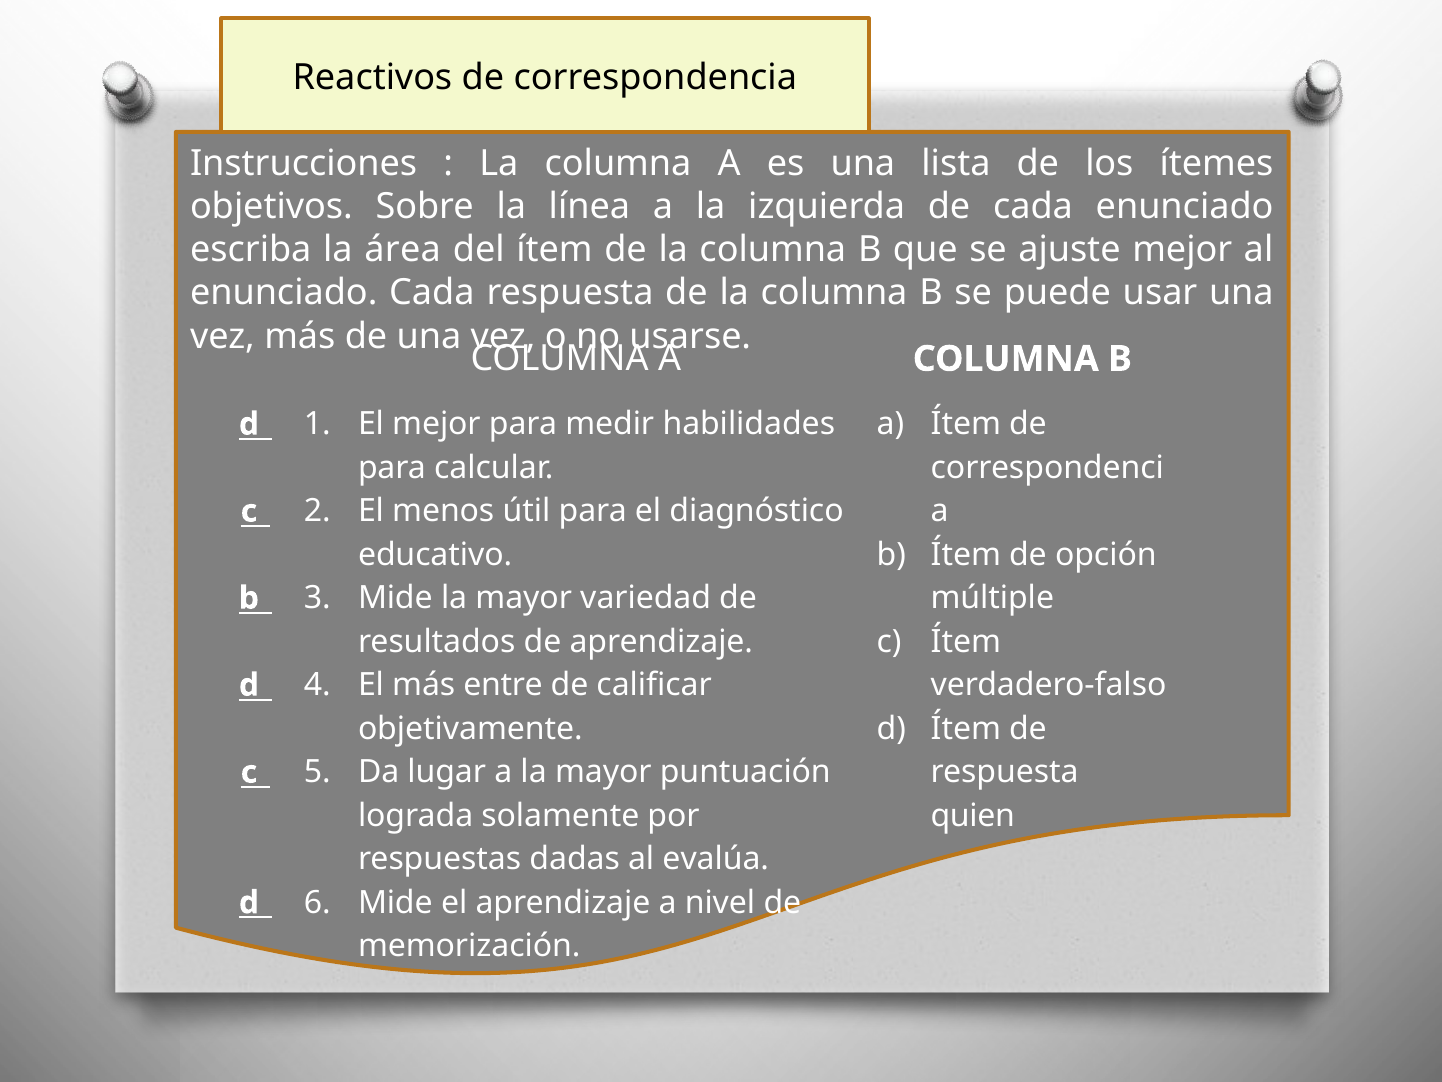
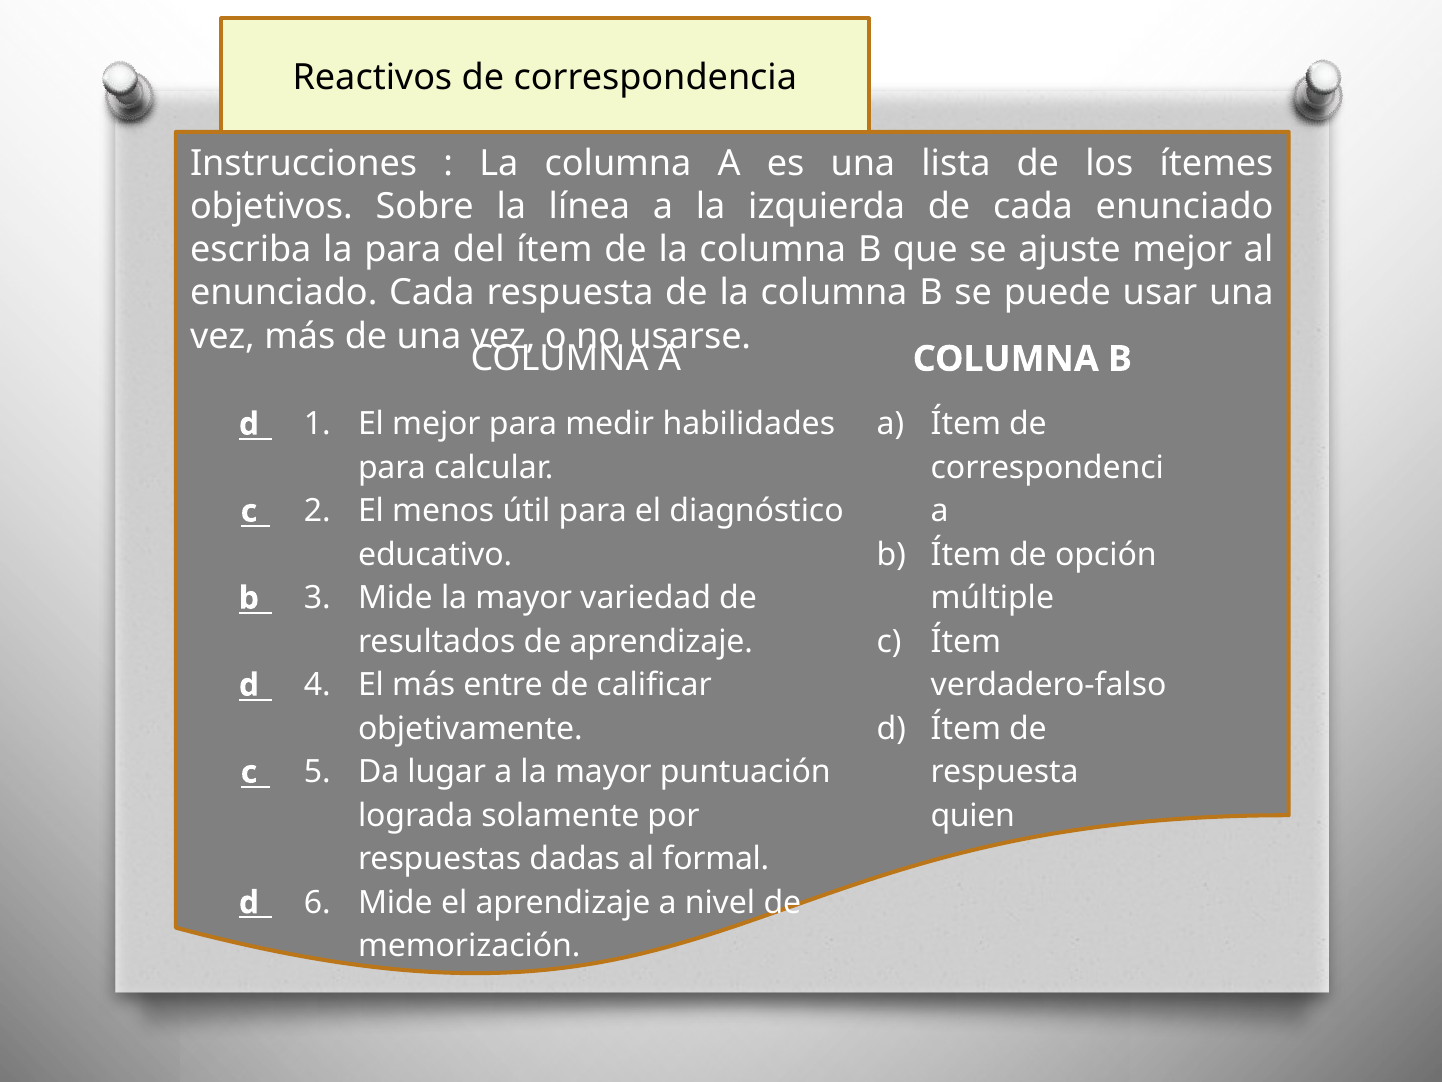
la área: área -> para
evalúa: evalúa -> formal
